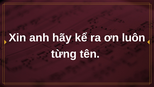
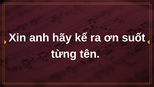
luôn: luôn -> suốt
